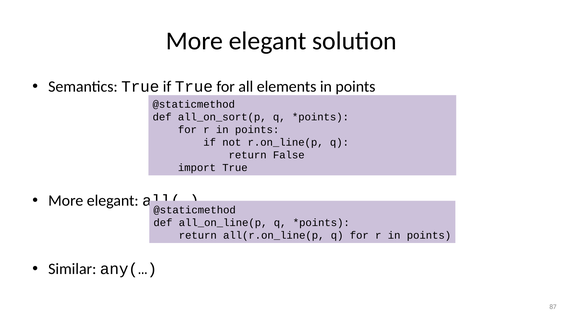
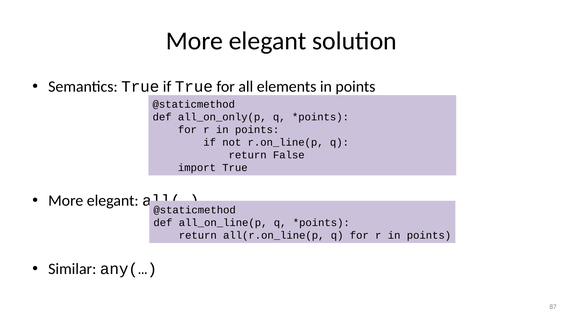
all_on_sort(p: all_on_sort(p -> all_on_only(p
